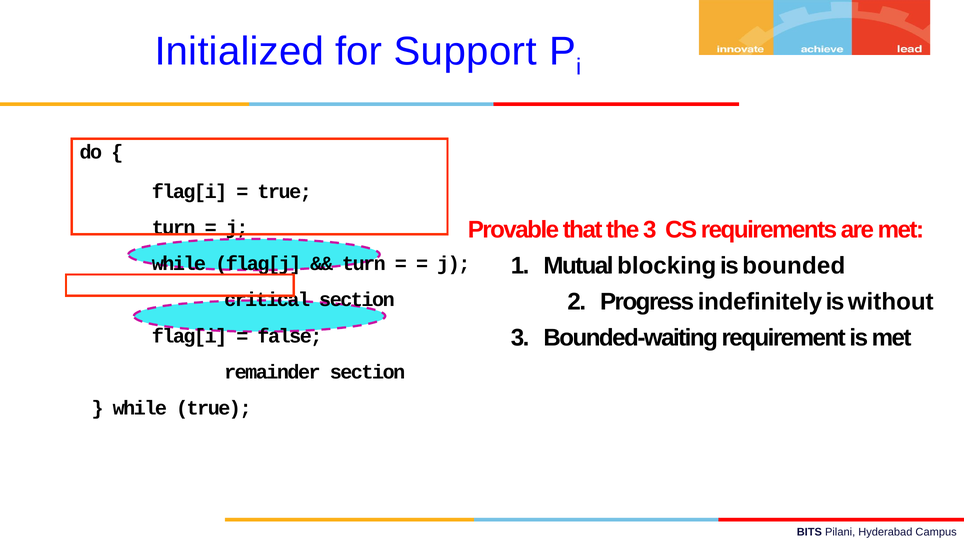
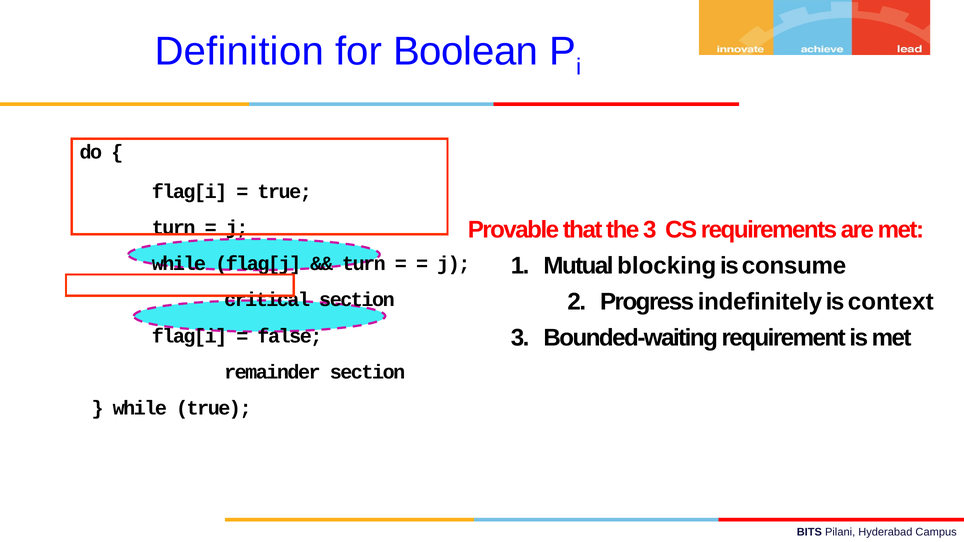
Initialized: Initialized -> Definition
Support: Support -> Boolean
bounded: bounded -> consume
without: without -> context
